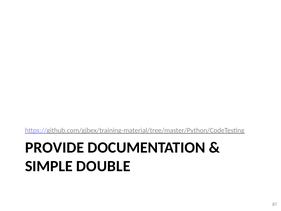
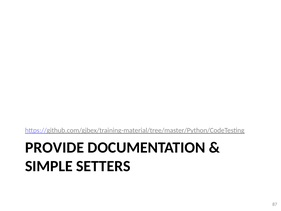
DOUBLE: DOUBLE -> SETTERS
